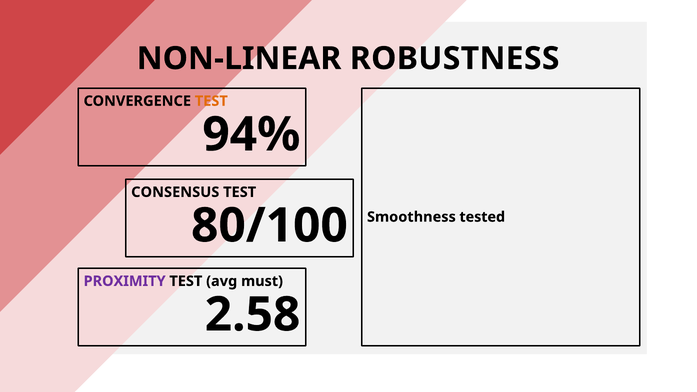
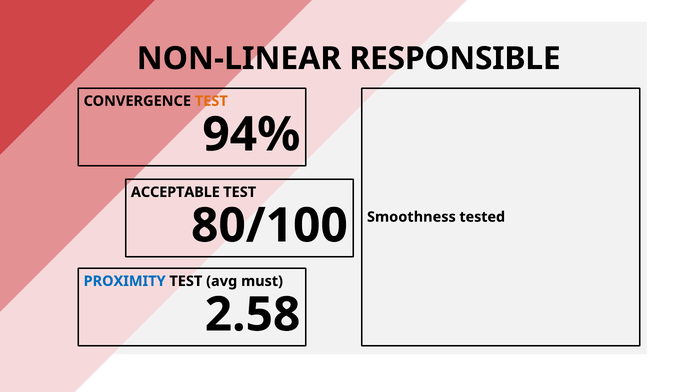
ROBUSTNESS: ROBUSTNESS -> RESPONSIBLE
CONSENSUS: CONSENSUS -> ACCEPTABLE
PROXIMITY colour: purple -> blue
